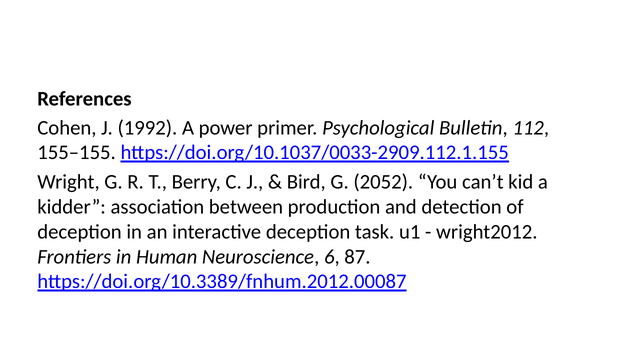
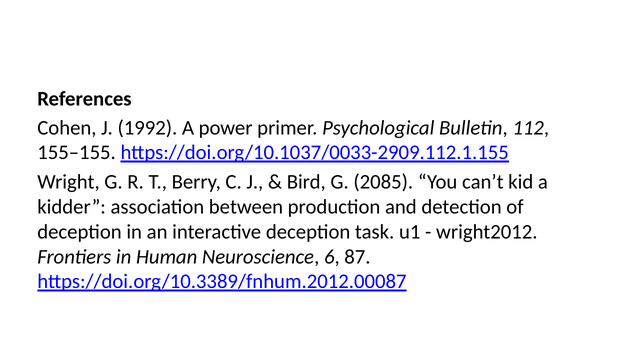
2052: 2052 -> 2085
